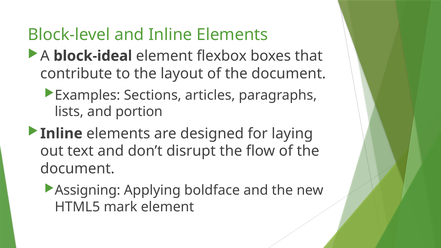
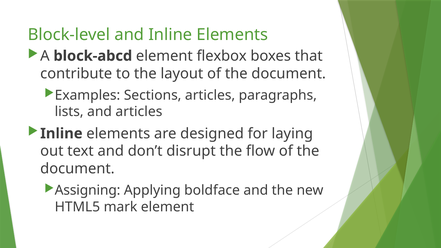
block-ideal: block-ideal -> block-abcd
and portion: portion -> articles
